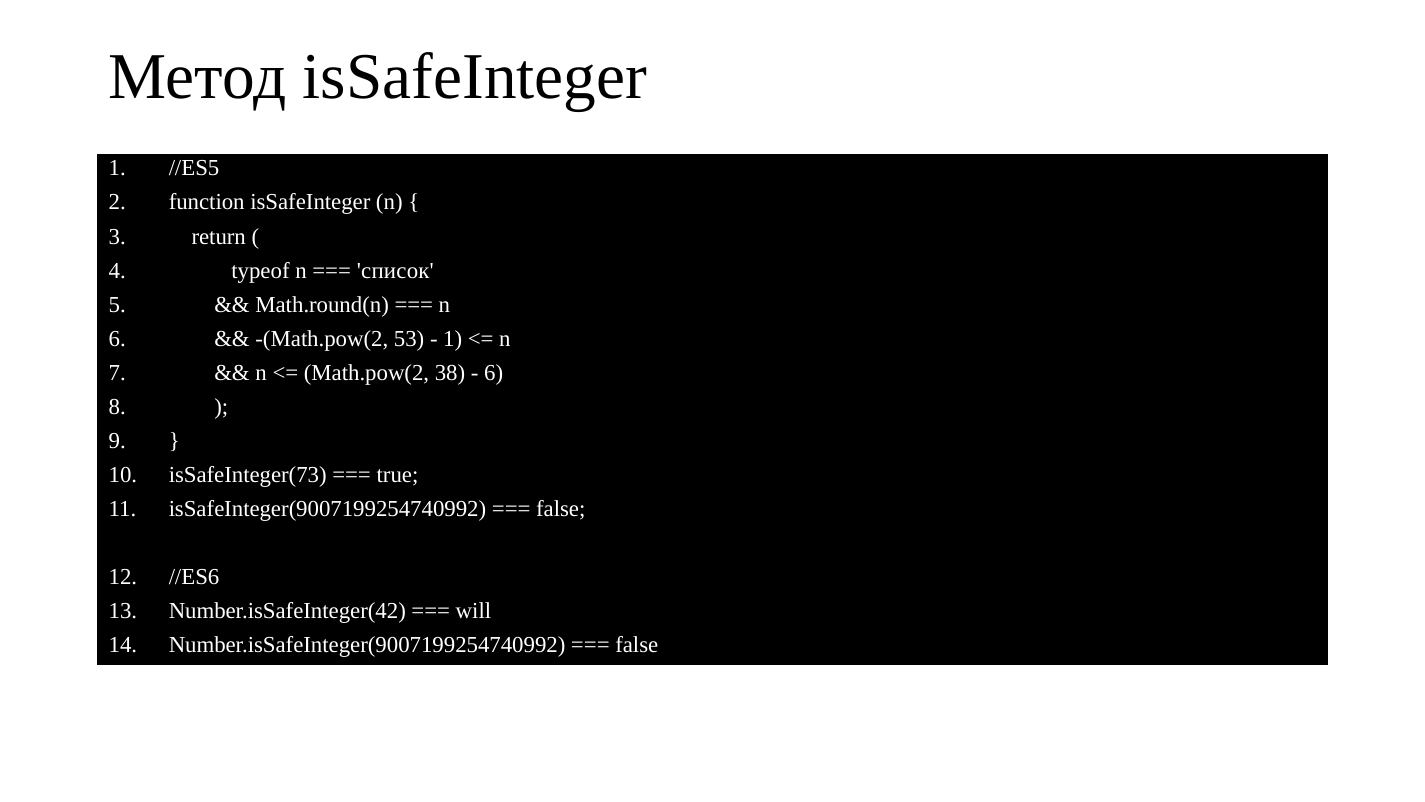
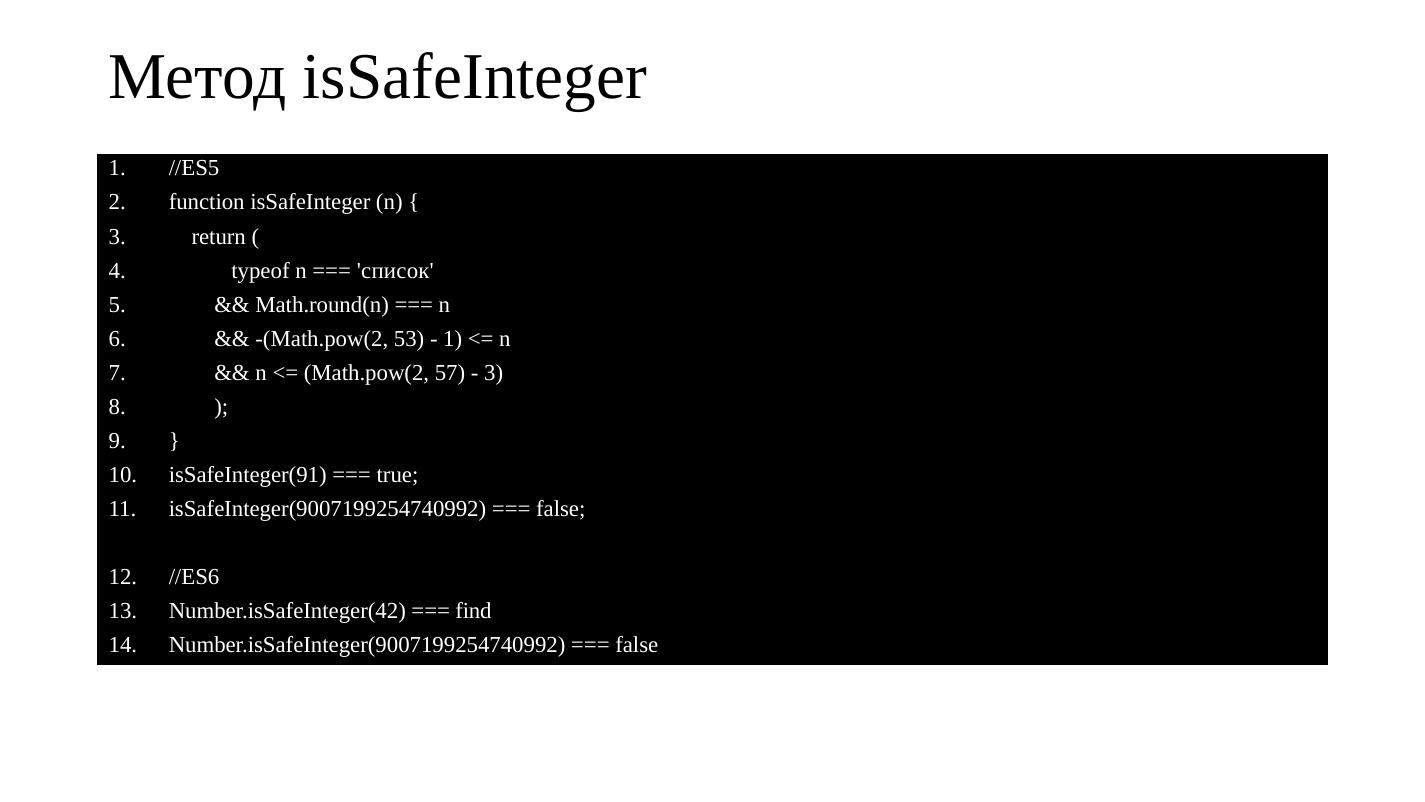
38: 38 -> 57
6 at (494, 373): 6 -> 3
isSafeInteger(73: isSafeInteger(73 -> isSafeInteger(91
will: will -> find
